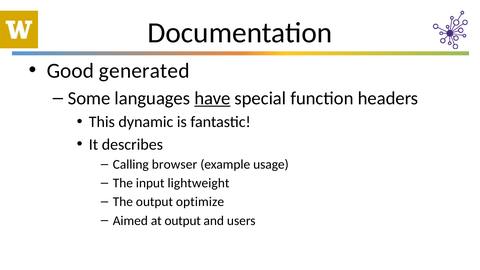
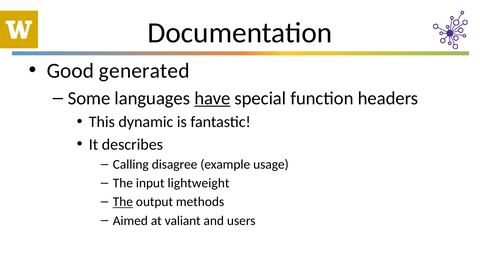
browser: browser -> disagree
The at (123, 202) underline: none -> present
optimize: optimize -> methods
at output: output -> valiant
